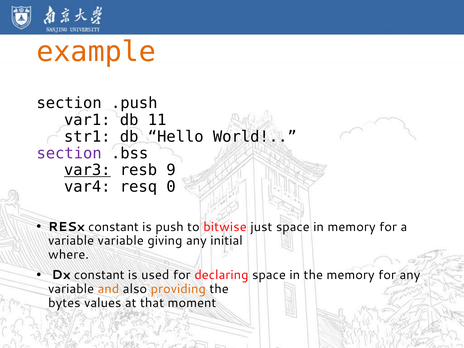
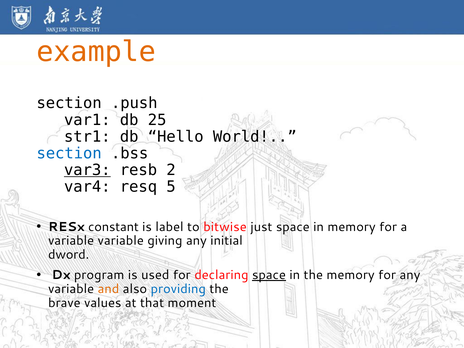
11: 11 -> 25
section at (69, 153) colour: purple -> blue
9: 9 -> 2
0: 0 -> 5
push: push -> label
where: where -> dword
Dx constant: constant -> program
space at (269, 275) underline: none -> present
providing colour: orange -> blue
bytes: bytes -> brave
